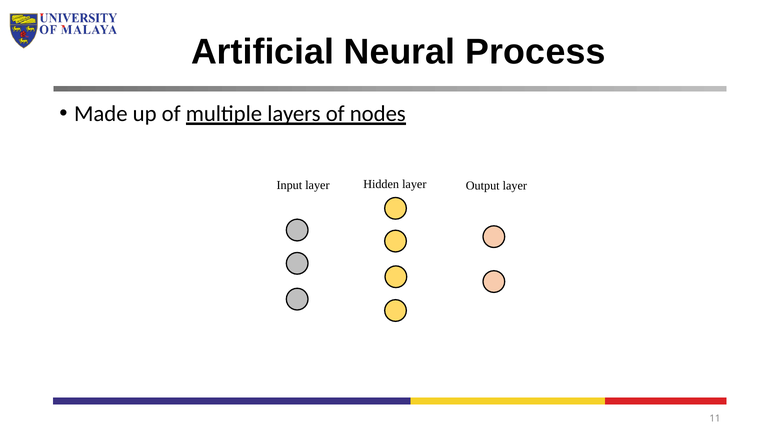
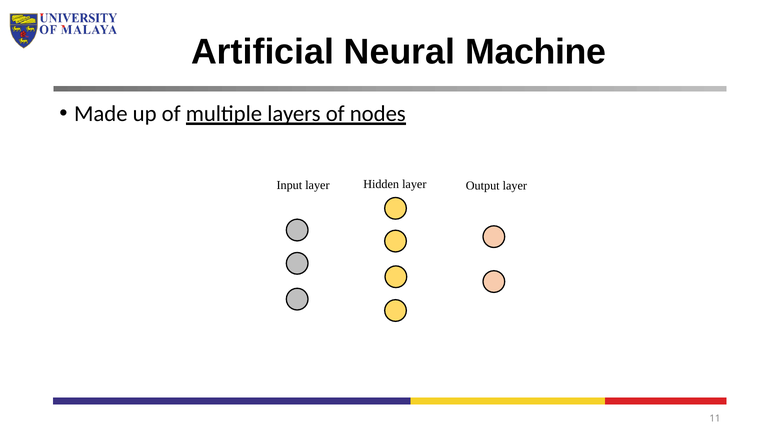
Process: Process -> Machine
